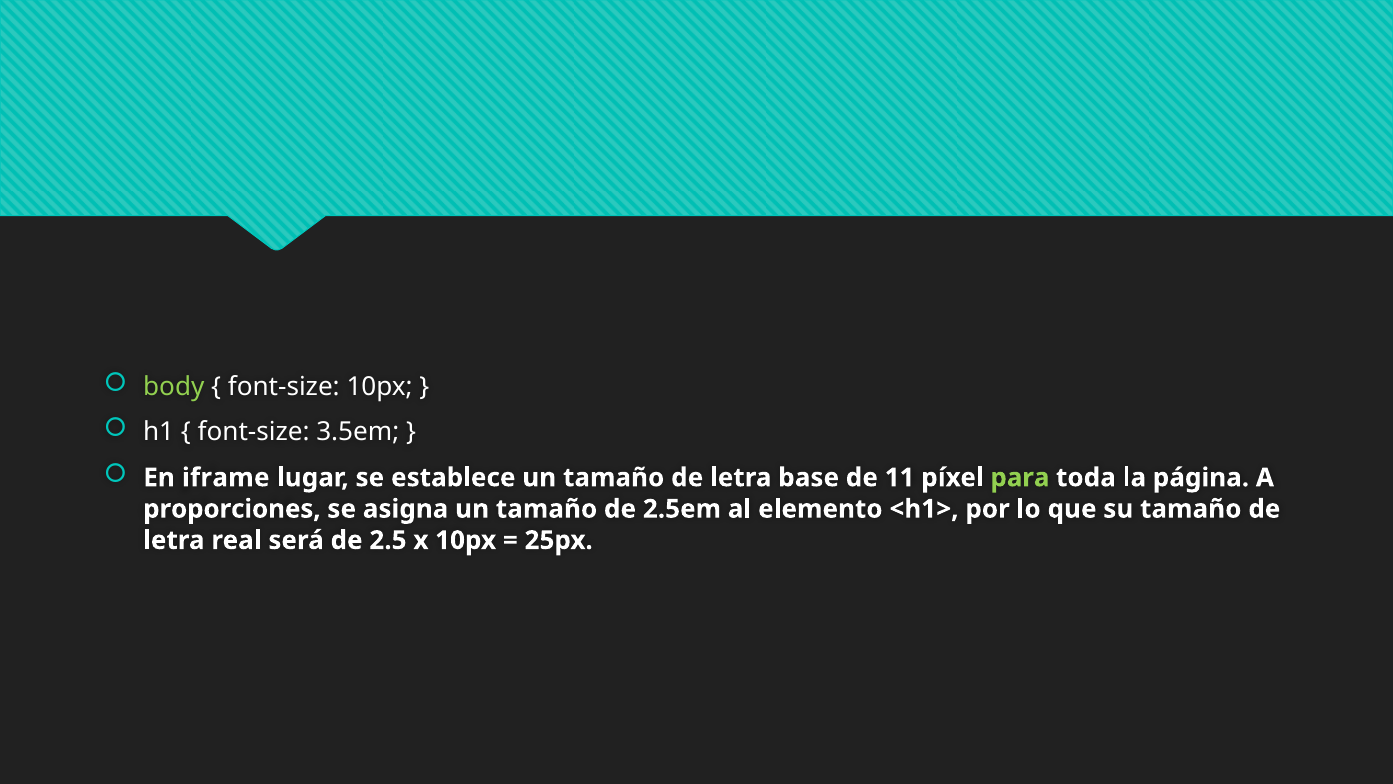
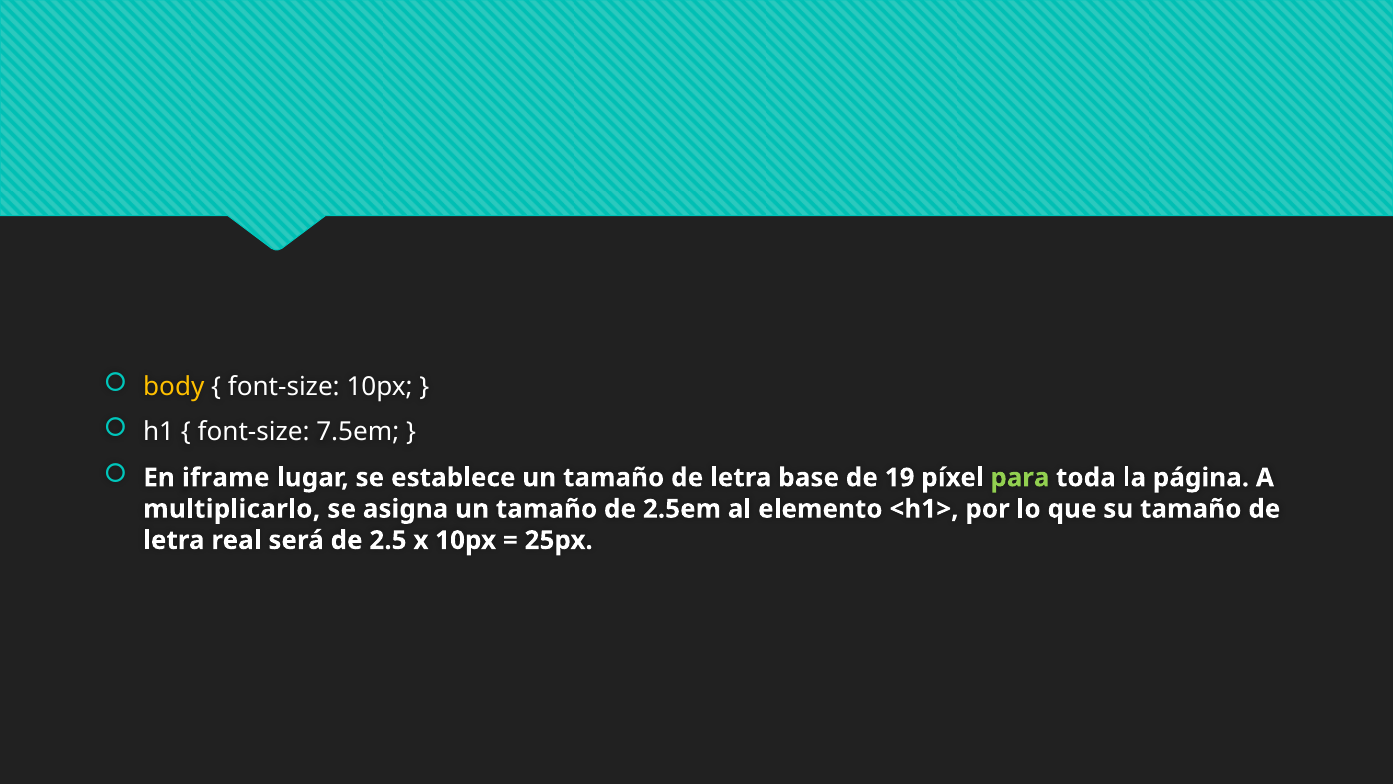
body colour: light green -> yellow
3.5em: 3.5em -> 7.5em
11: 11 -> 19
proporciones: proporciones -> multiplicarlo
